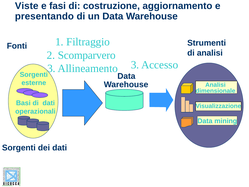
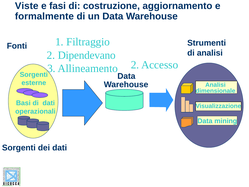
presentando: presentando -> formalmente
Scomparvero: Scomparvero -> Dipendevano
Allineamento 3: 3 -> 2
